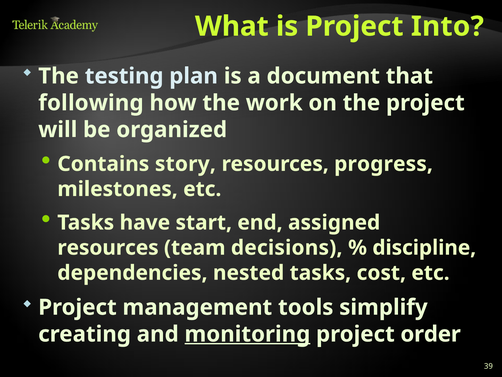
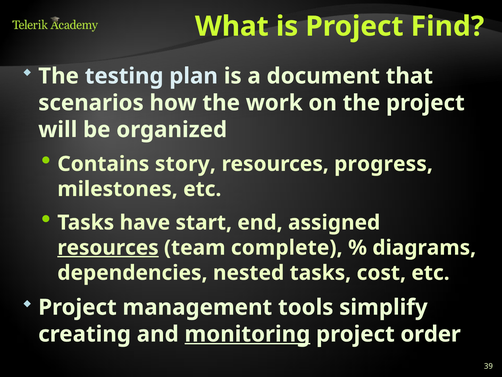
Into: Into -> Find
following: following -> scenarios
resources at (108, 247) underline: none -> present
decisions: decisions -> complete
discipline: discipline -> diagrams
